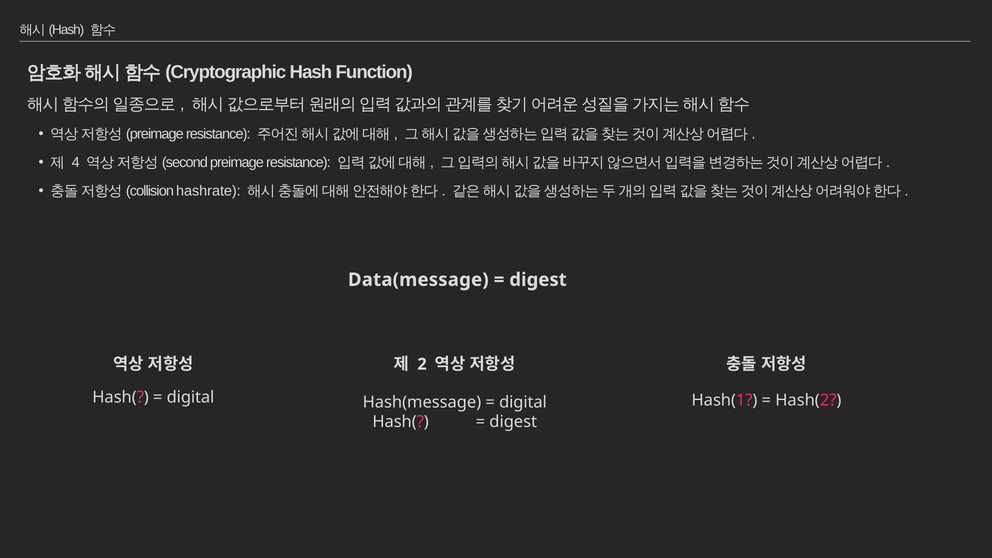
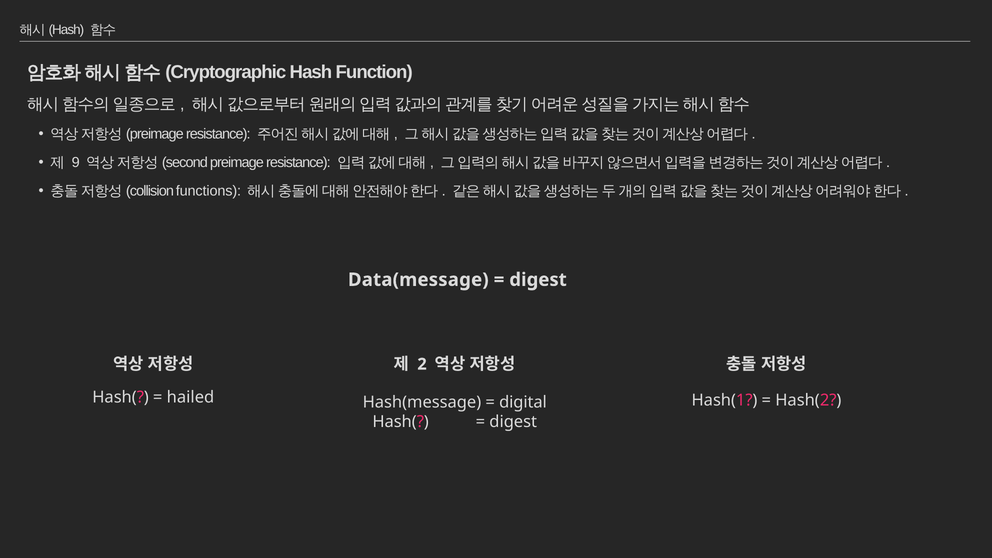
4: 4 -> 9
hashrate: hashrate -> functions
digital at (191, 397): digital -> hailed
